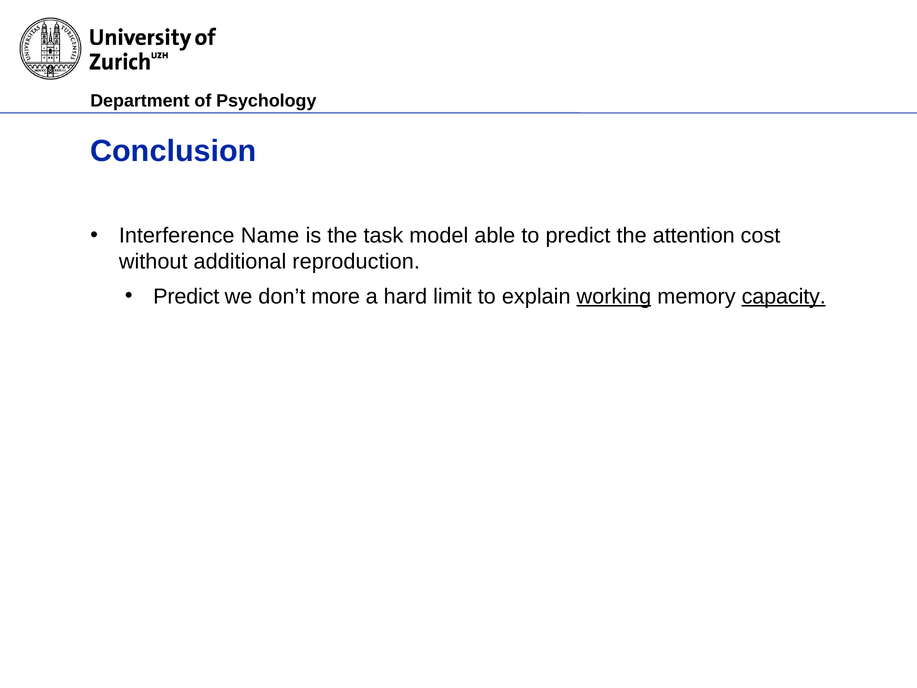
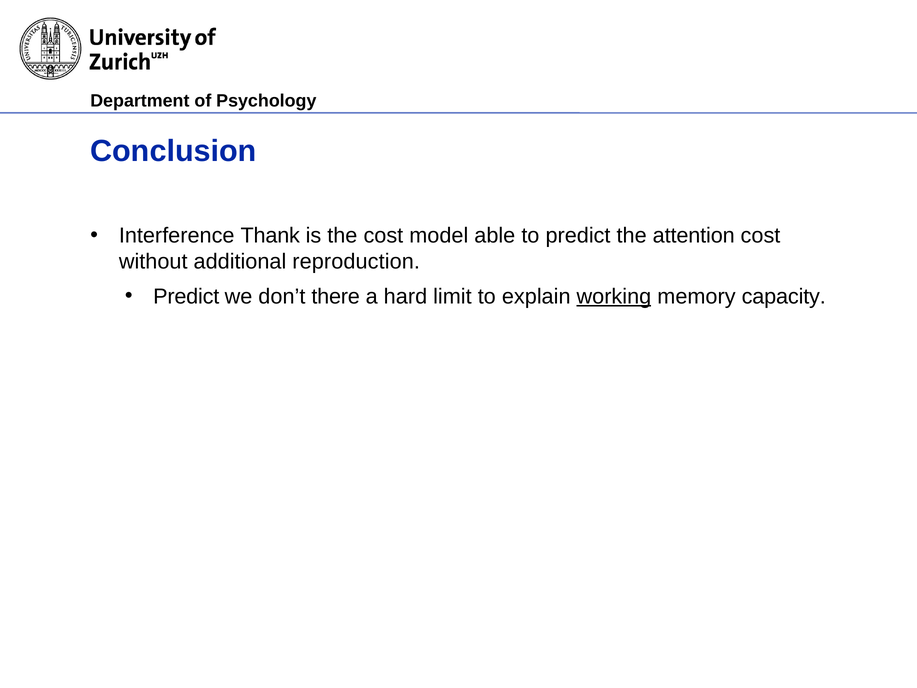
Name: Name -> Thank
the task: task -> cost
more: more -> there
capacity underline: present -> none
